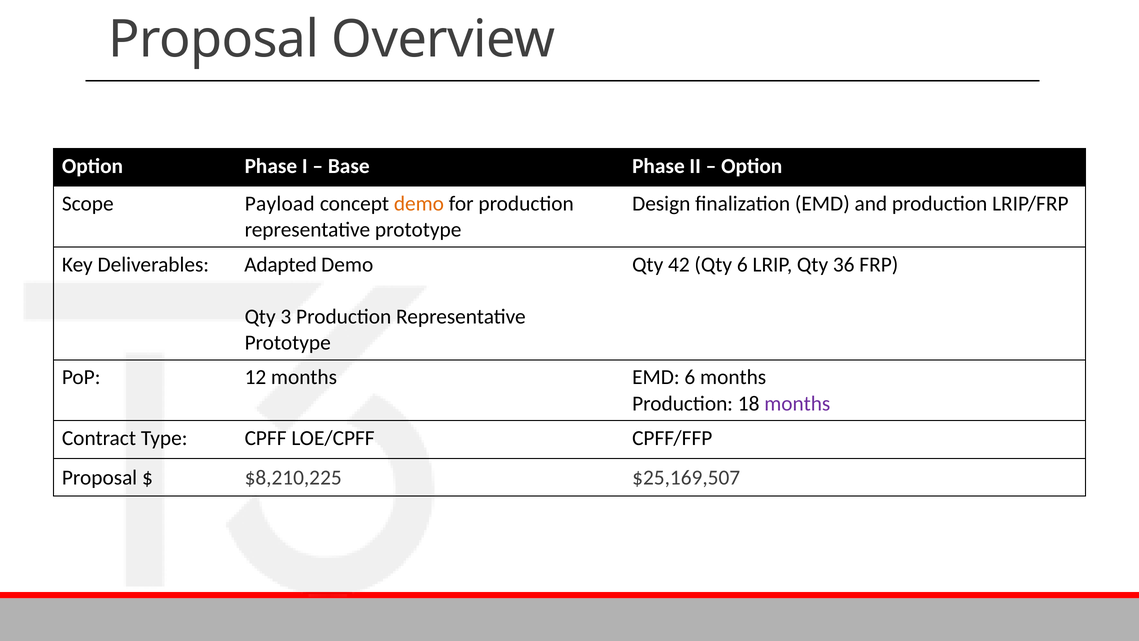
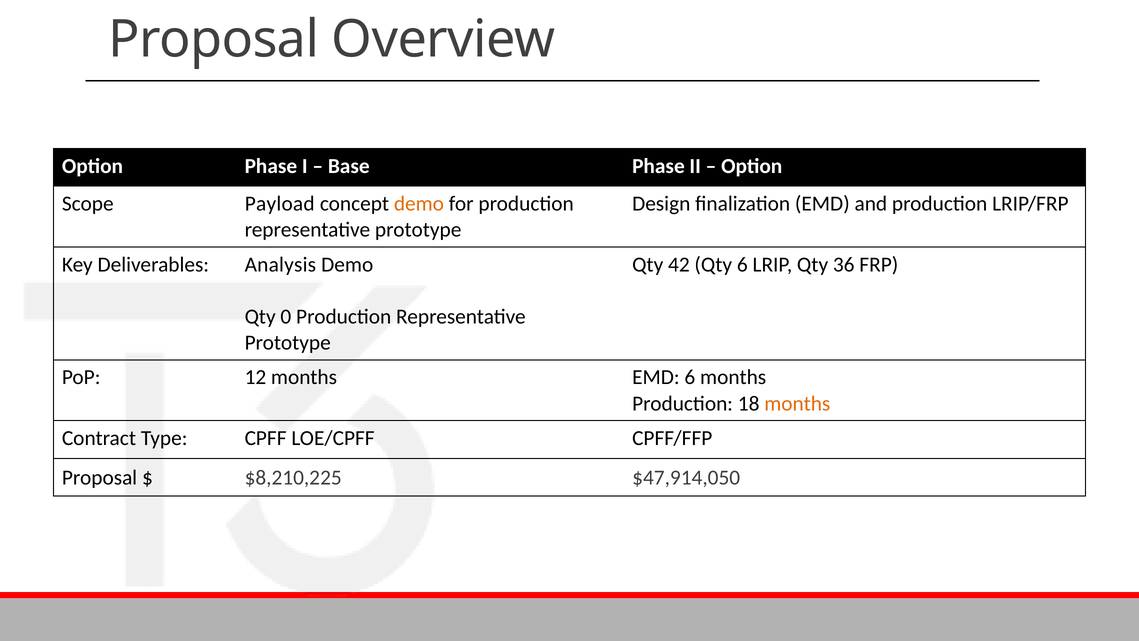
Adapted: Adapted -> Analysis
3: 3 -> 0
months at (797, 403) colour: purple -> orange
$25,169,507: $25,169,507 -> $47,914,050
